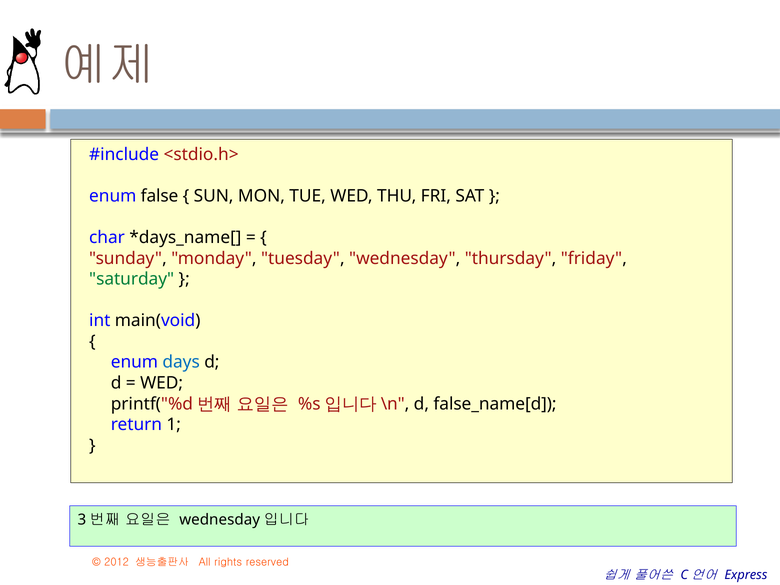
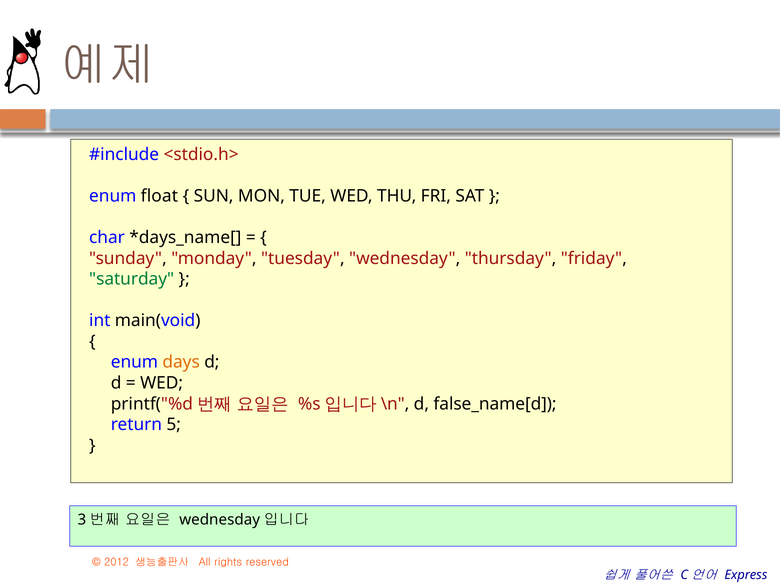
false: false -> float
days colour: blue -> orange
1: 1 -> 5
